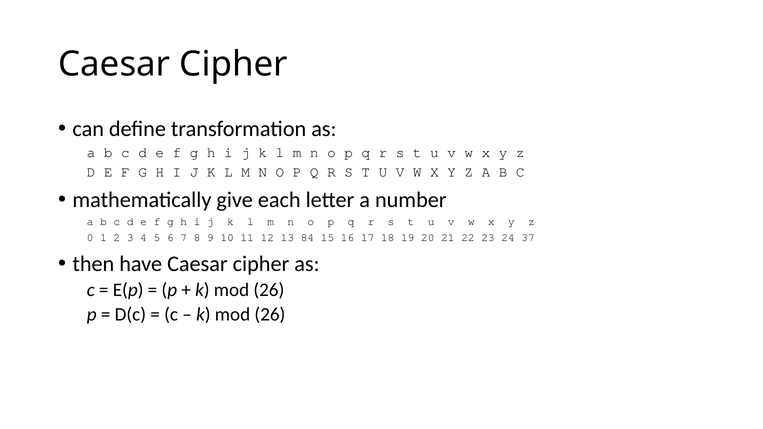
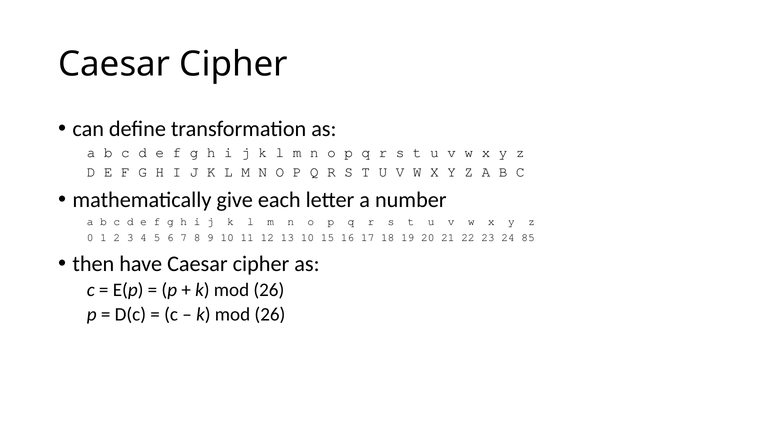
13 84: 84 -> 10
37: 37 -> 85
